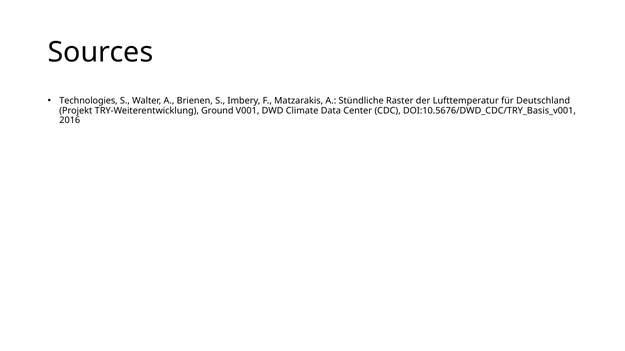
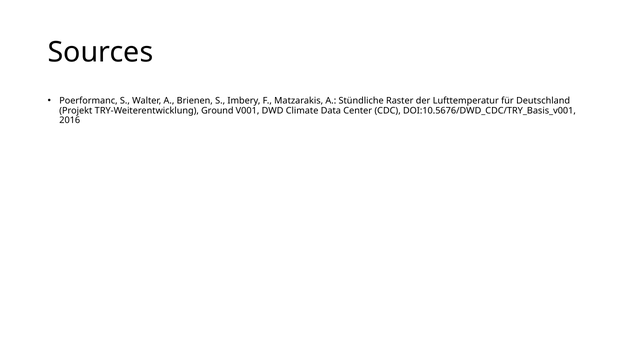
Technologies: Technologies -> Poerformanc
